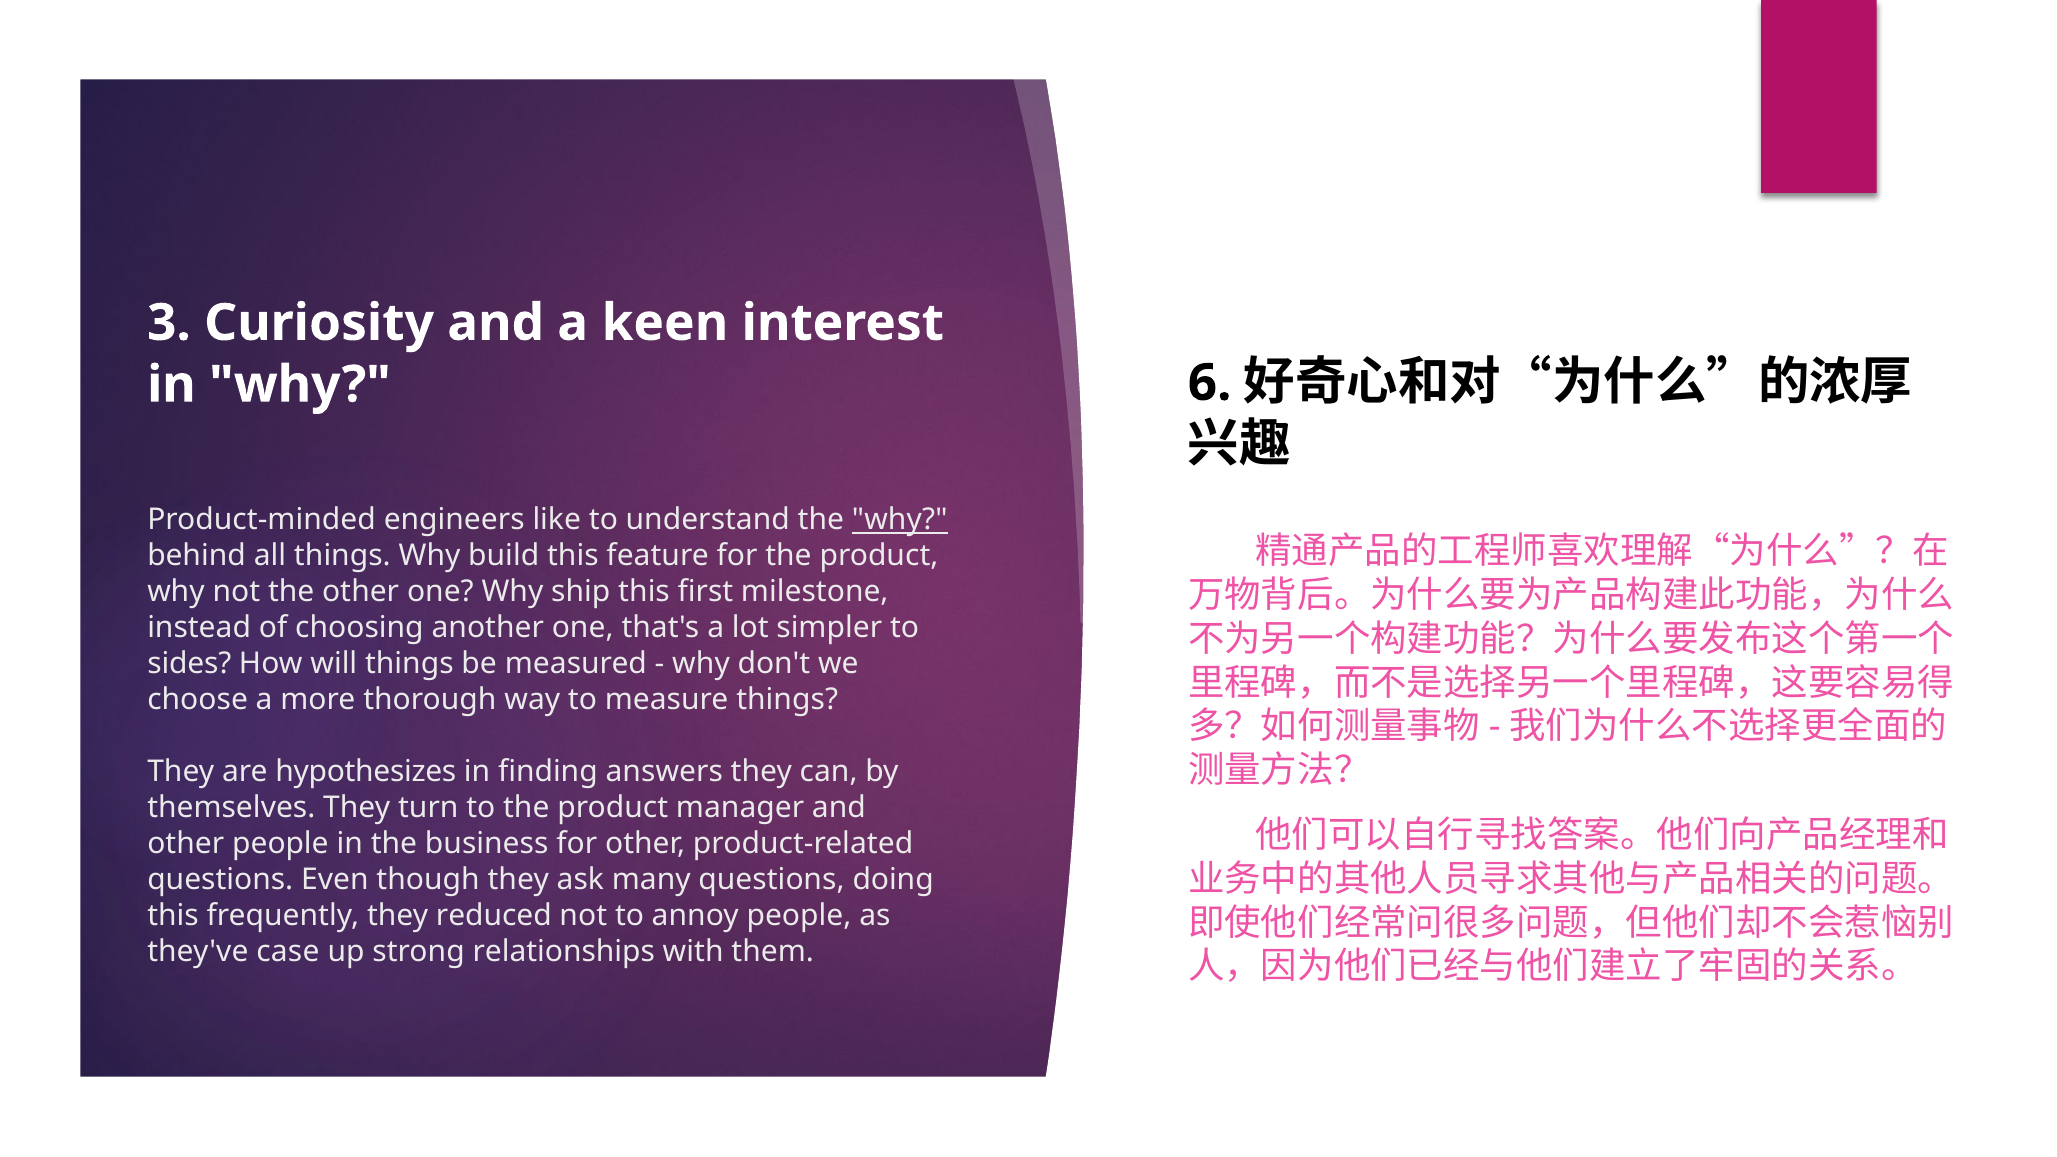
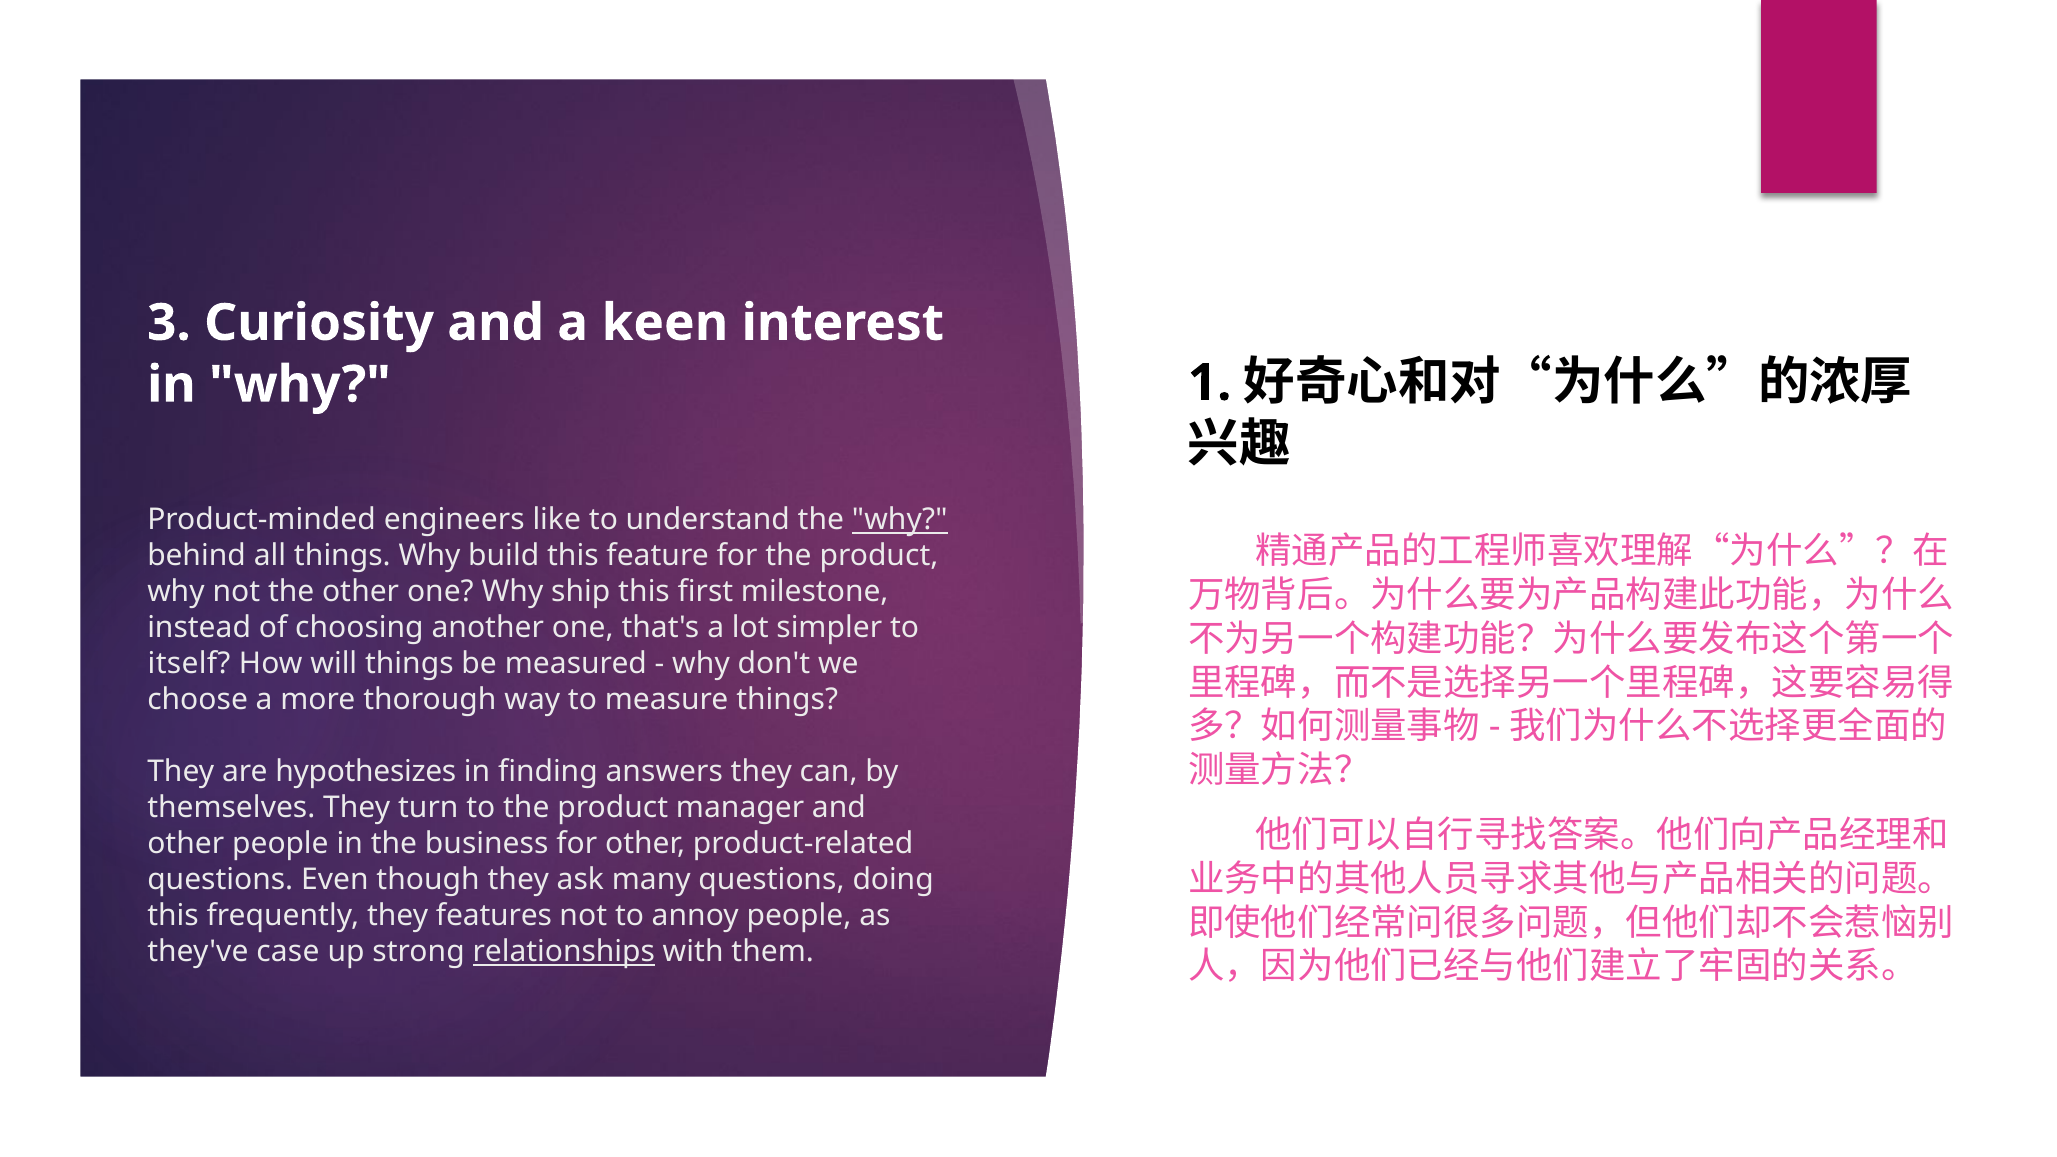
6: 6 -> 1
sides: sides -> itself
reduced: reduced -> features
relationships underline: none -> present
